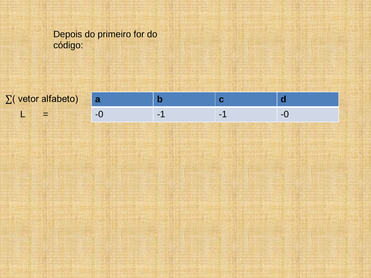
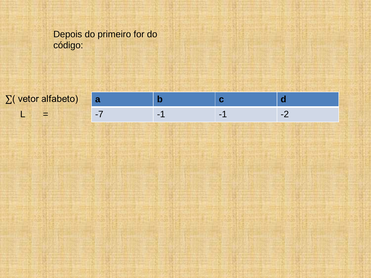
-0 at (99, 114): -0 -> -7
-1 -0: -0 -> -2
